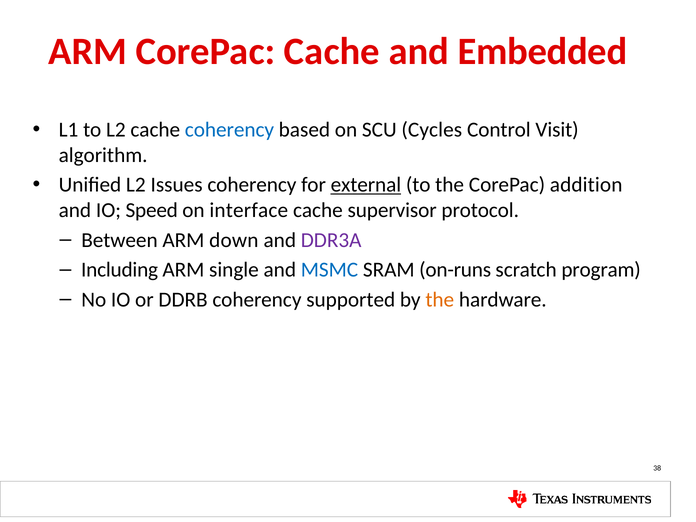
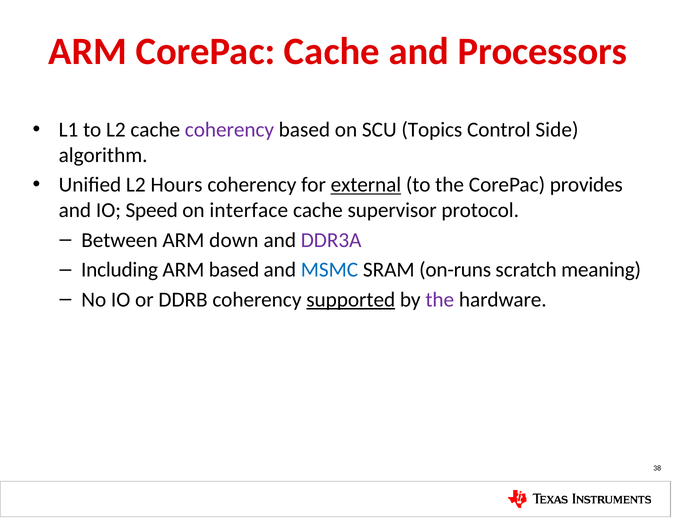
Embedded: Embedded -> Processors
coherency at (229, 130) colour: blue -> purple
Cycles: Cycles -> Topics
Visit: Visit -> Side
Issues: Issues -> Hours
addition: addition -> provides
ARM single: single -> based
program: program -> meaning
supported underline: none -> present
the at (440, 300) colour: orange -> purple
